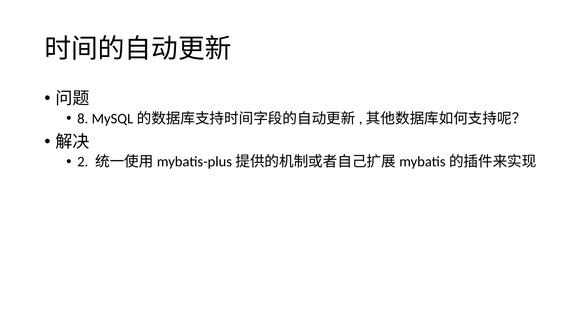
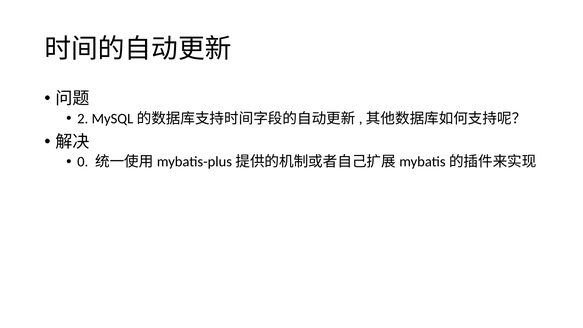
8: 8 -> 2
2: 2 -> 0
